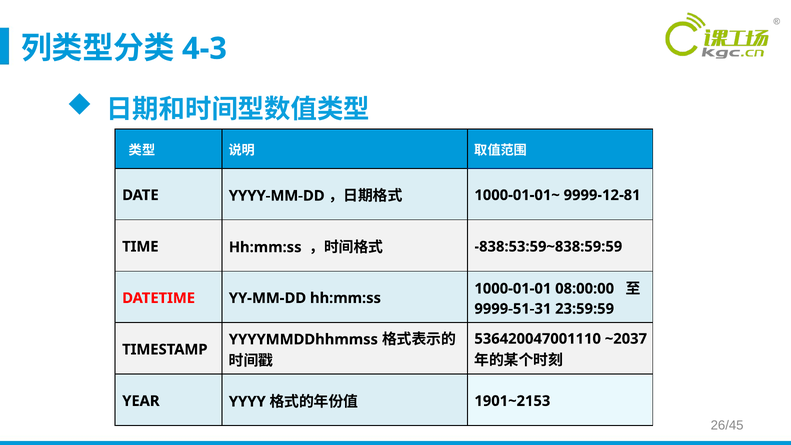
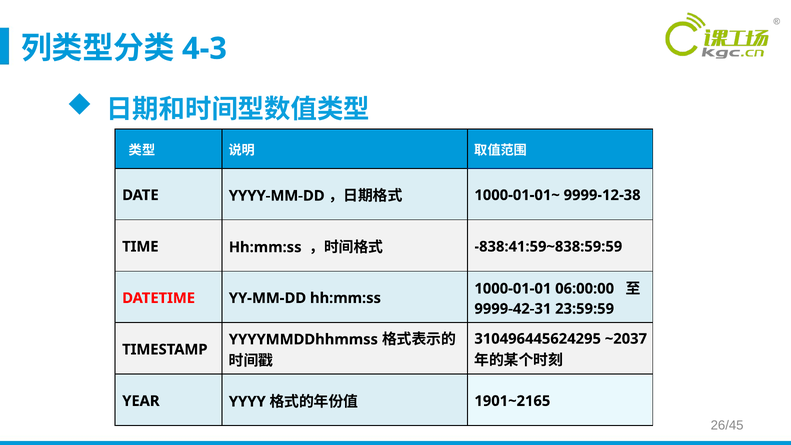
9999-12-81: 9999-12-81 -> 9999-12-38
-838:53:59~838:59:59: -838:53:59~838:59:59 -> -838:41:59~838:59:59
08:00:00: 08:00:00 -> 06:00:00
9999-51-31: 9999-51-31 -> 9999-42-31
536420047001110: 536420047001110 -> 310496445624295
1901~2153: 1901~2153 -> 1901~2165
